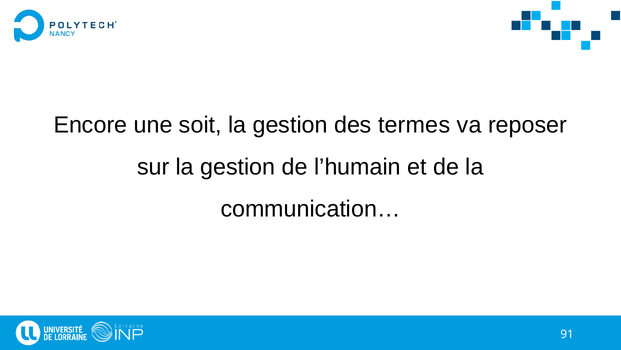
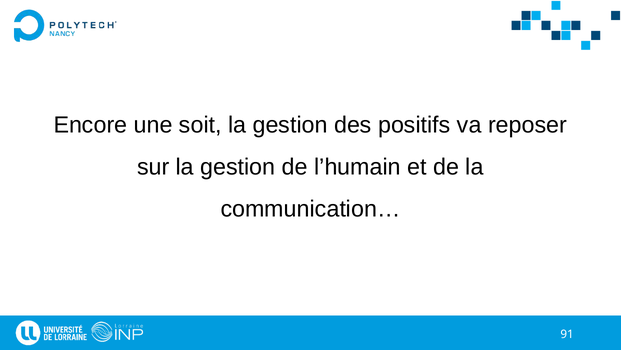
termes: termes -> positifs
